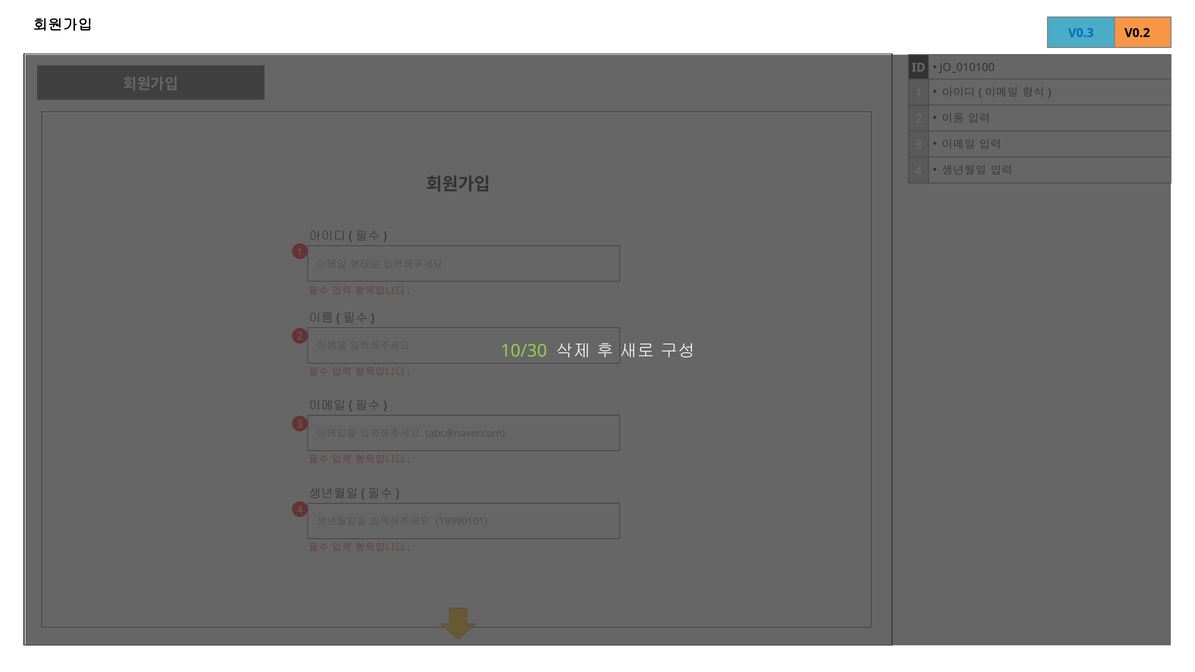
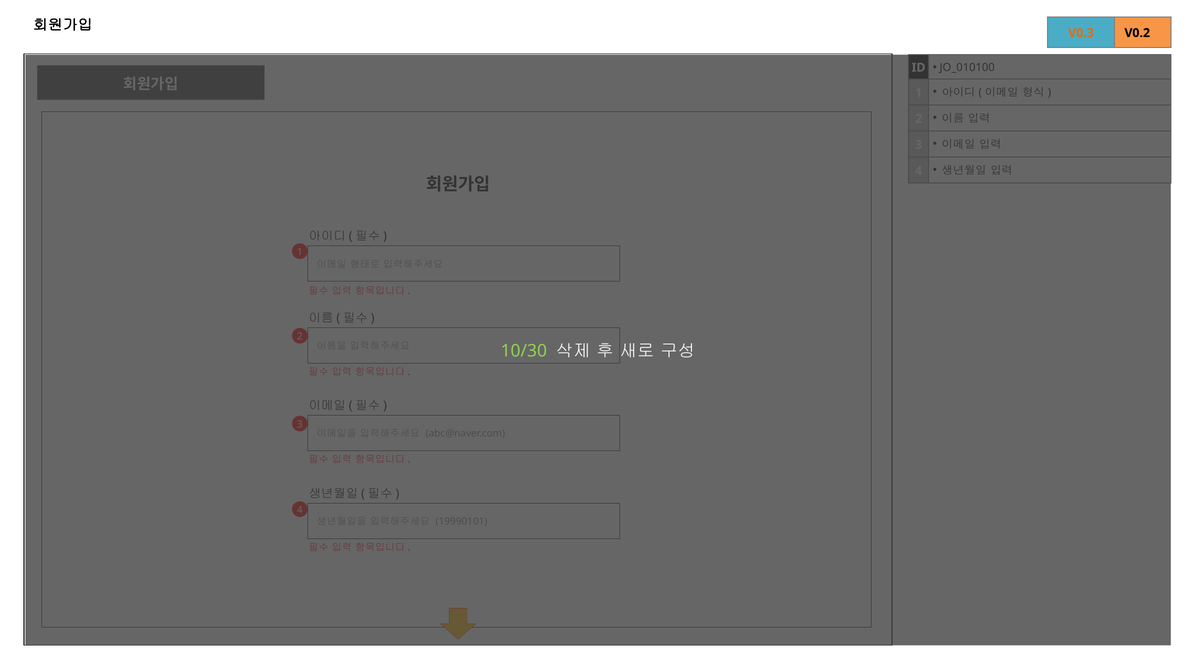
V0.3 colour: blue -> orange
